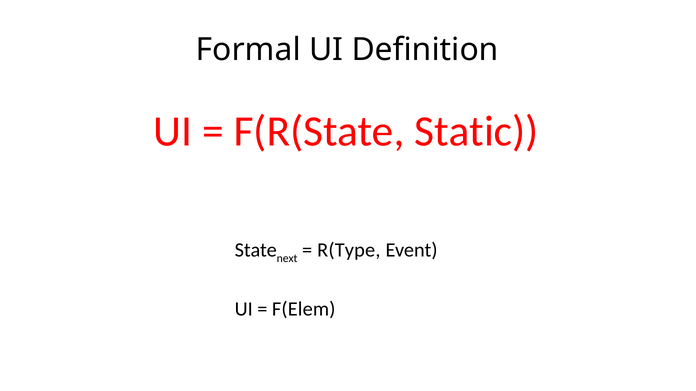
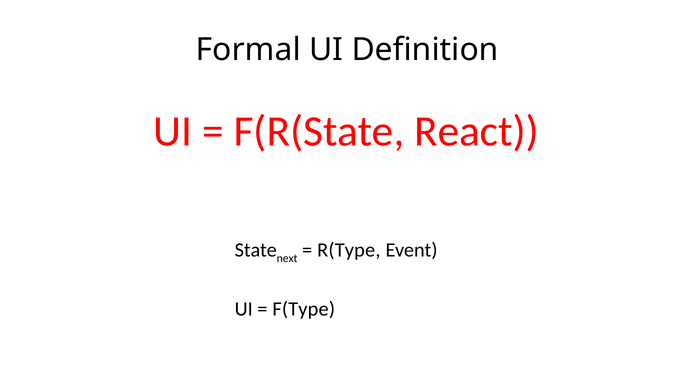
Static: Static -> React
F(Elem: F(Elem -> F(Type
